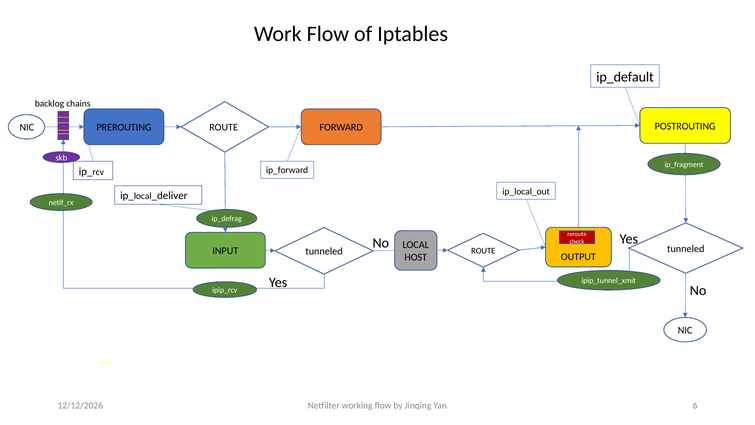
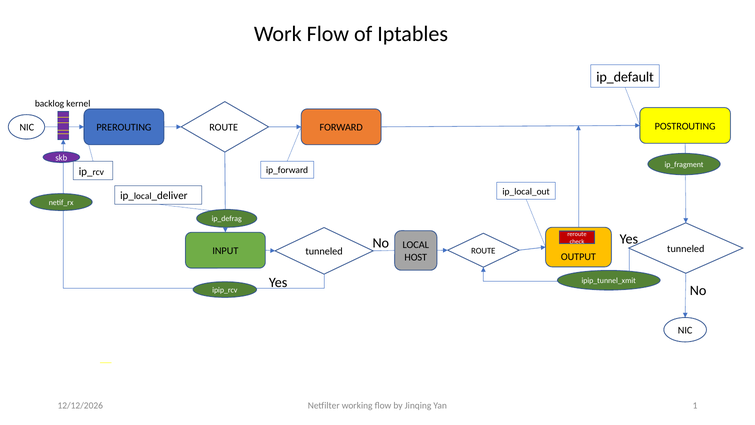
chains: chains -> kernel
6: 6 -> 1
